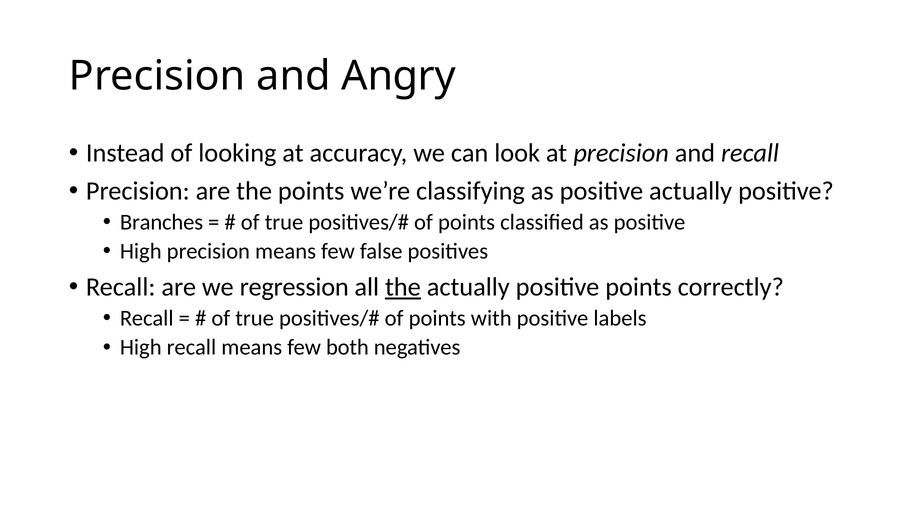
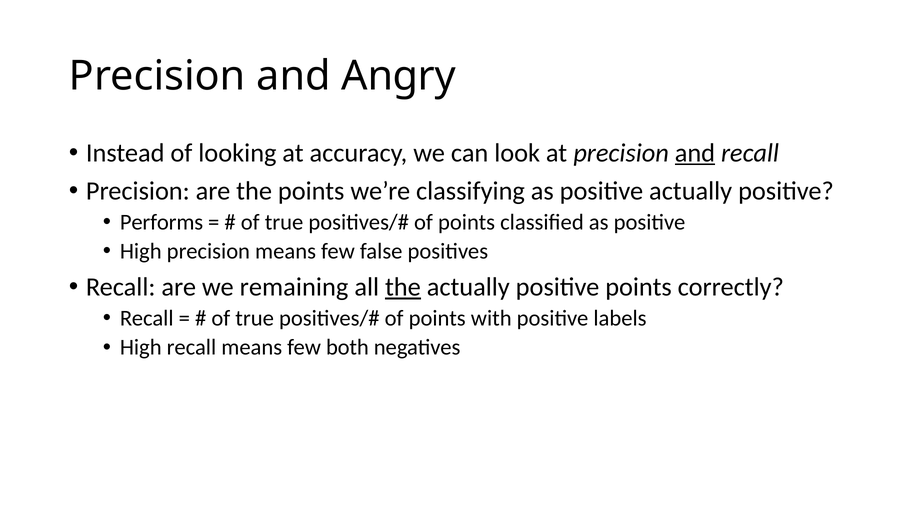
and at (695, 153) underline: none -> present
Branches: Branches -> Performs
regression: regression -> remaining
